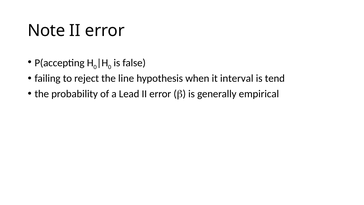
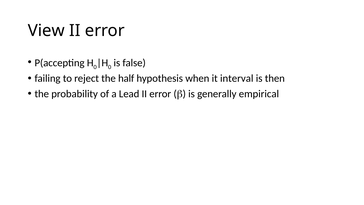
Note: Note -> View
line: line -> half
tend: tend -> then
